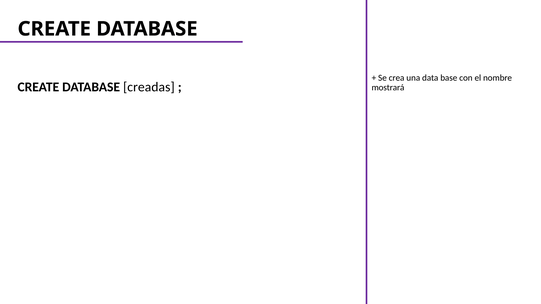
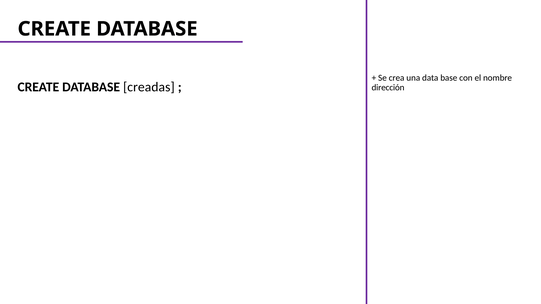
mostrará: mostrará -> dirección
